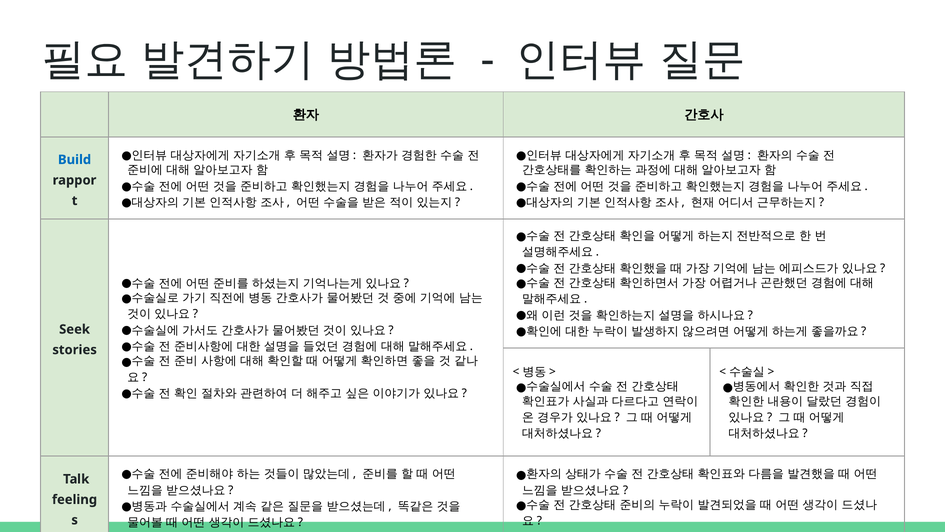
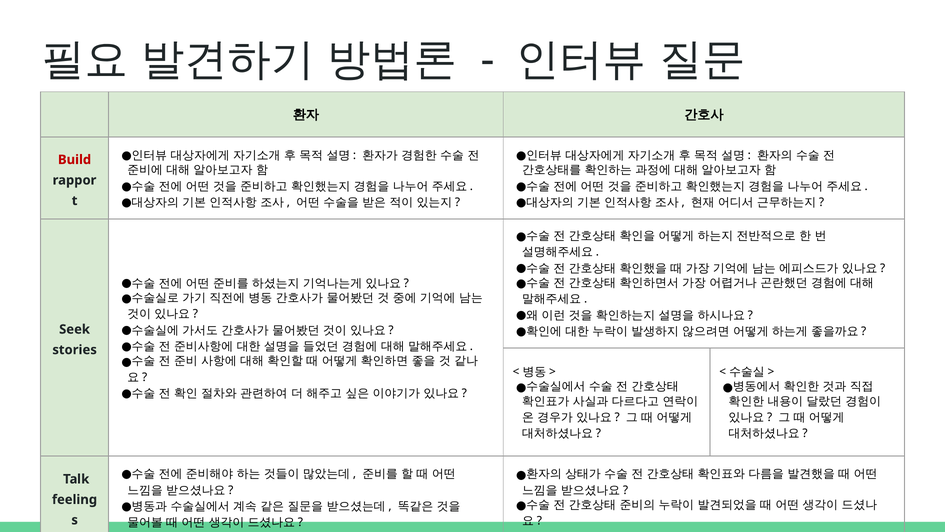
Build colour: blue -> red
